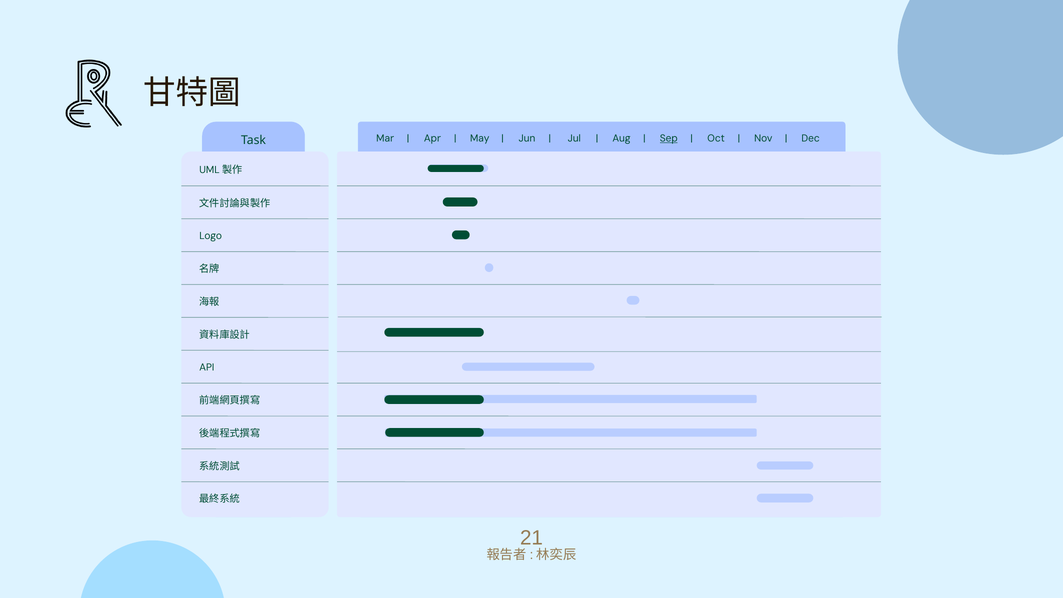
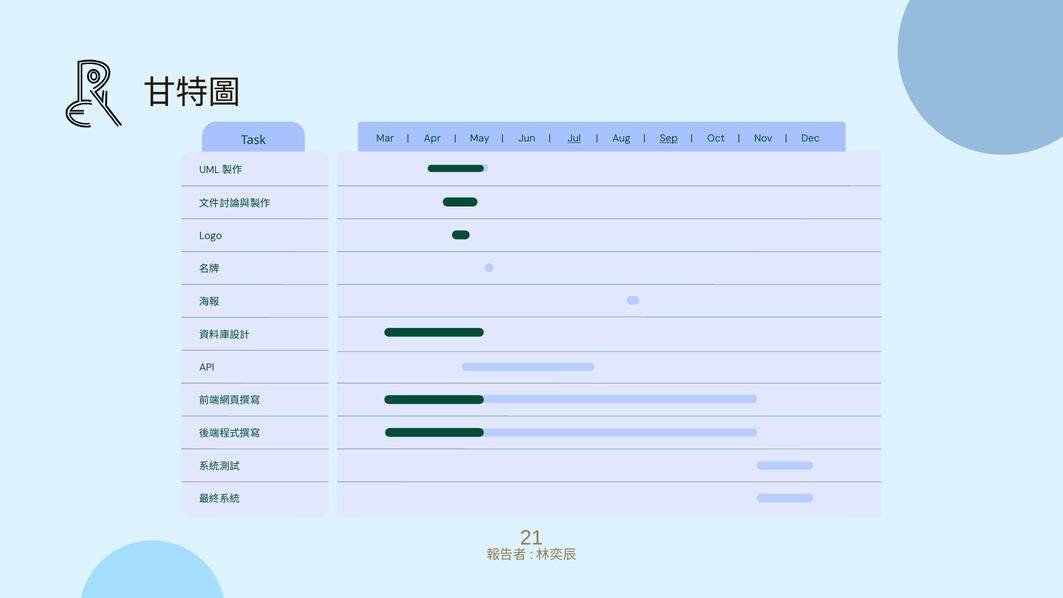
Jul underline: none -> present
